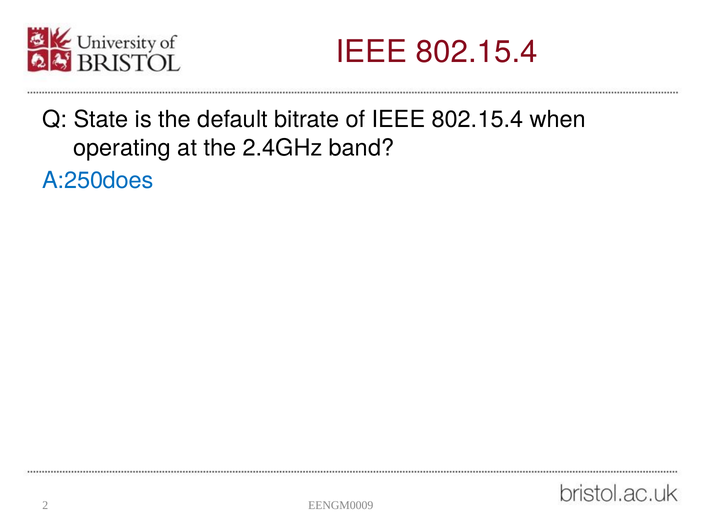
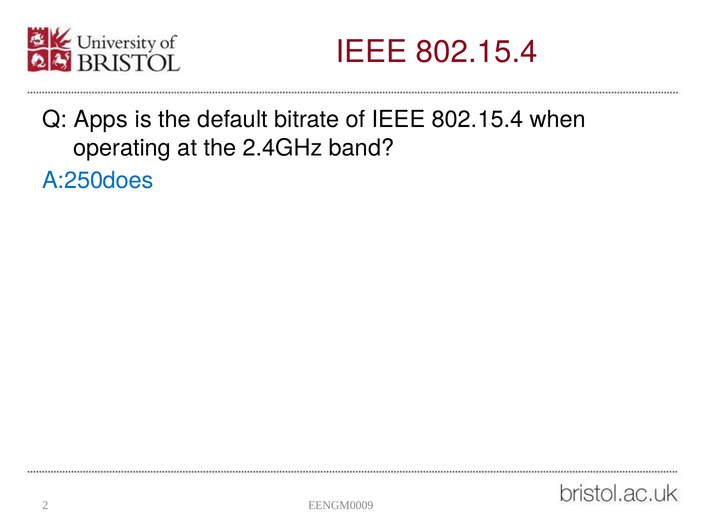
State: State -> Apps
